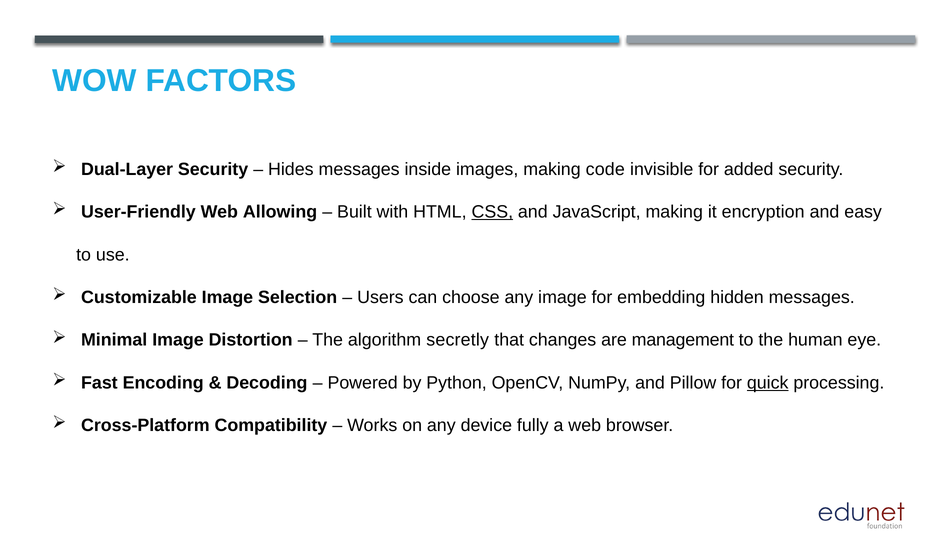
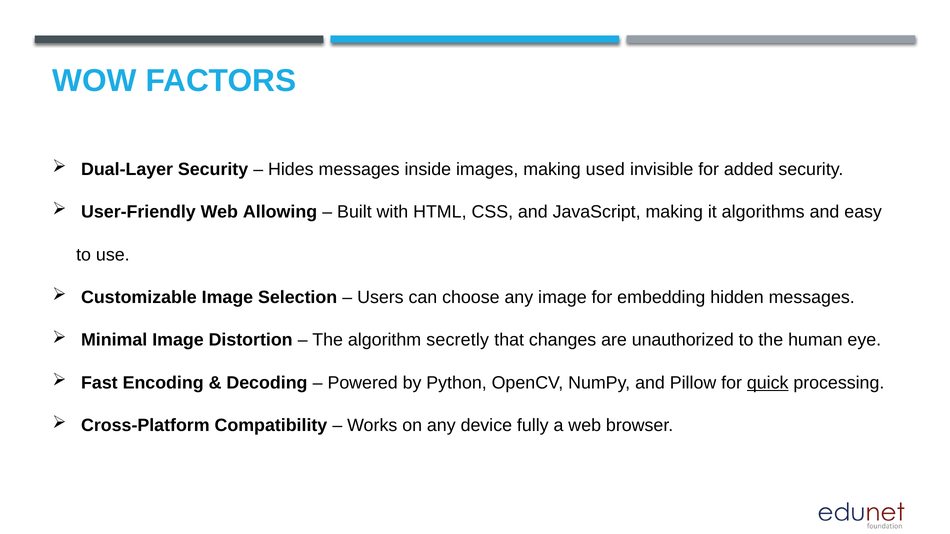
code: code -> used
CSS underline: present -> none
encryption: encryption -> algorithms
management: management -> unauthorized
